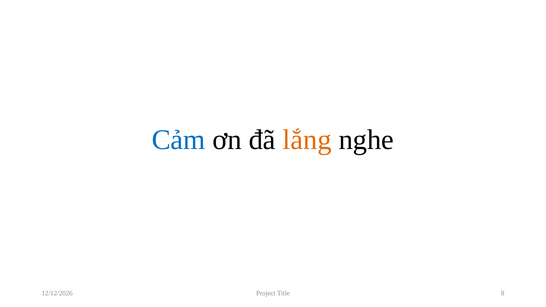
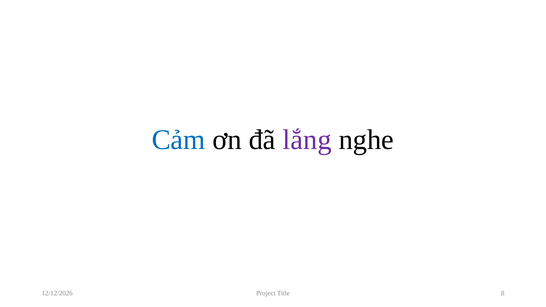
lắng colour: orange -> purple
